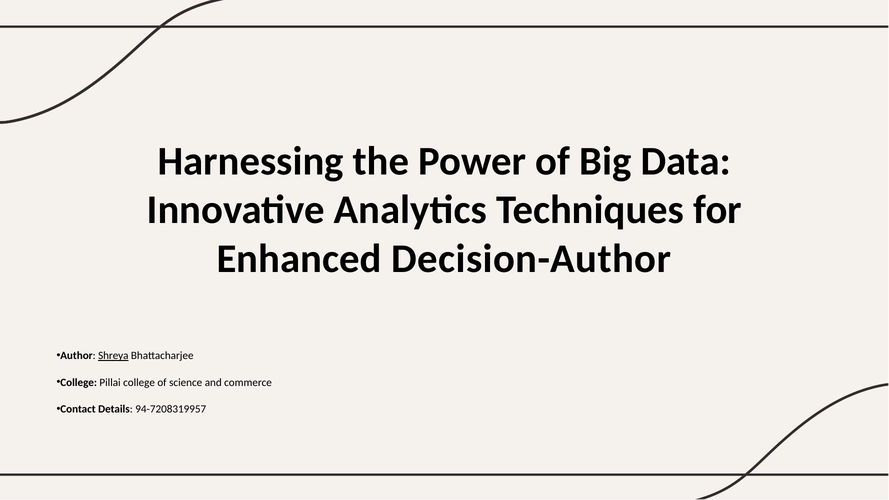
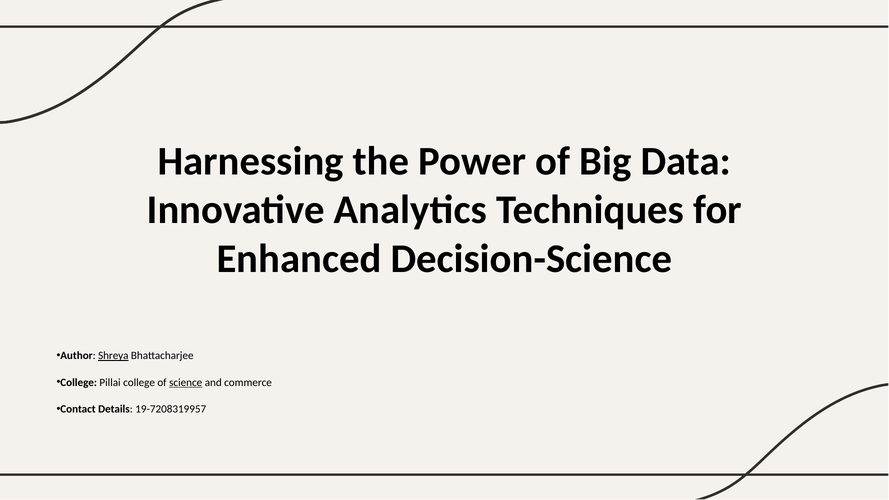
Decision-Author: Decision-Author -> Decision-Science
science underline: none -> present
94-7208319957: 94-7208319957 -> 19-7208319957
